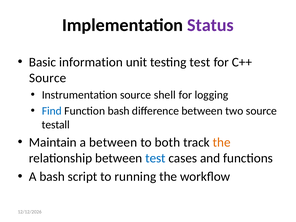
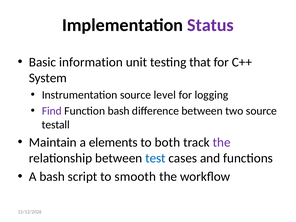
testing test: test -> that
Source at (48, 78): Source -> System
shell: shell -> level
Find colour: blue -> purple
a between: between -> elements
the at (222, 142) colour: orange -> purple
running: running -> smooth
